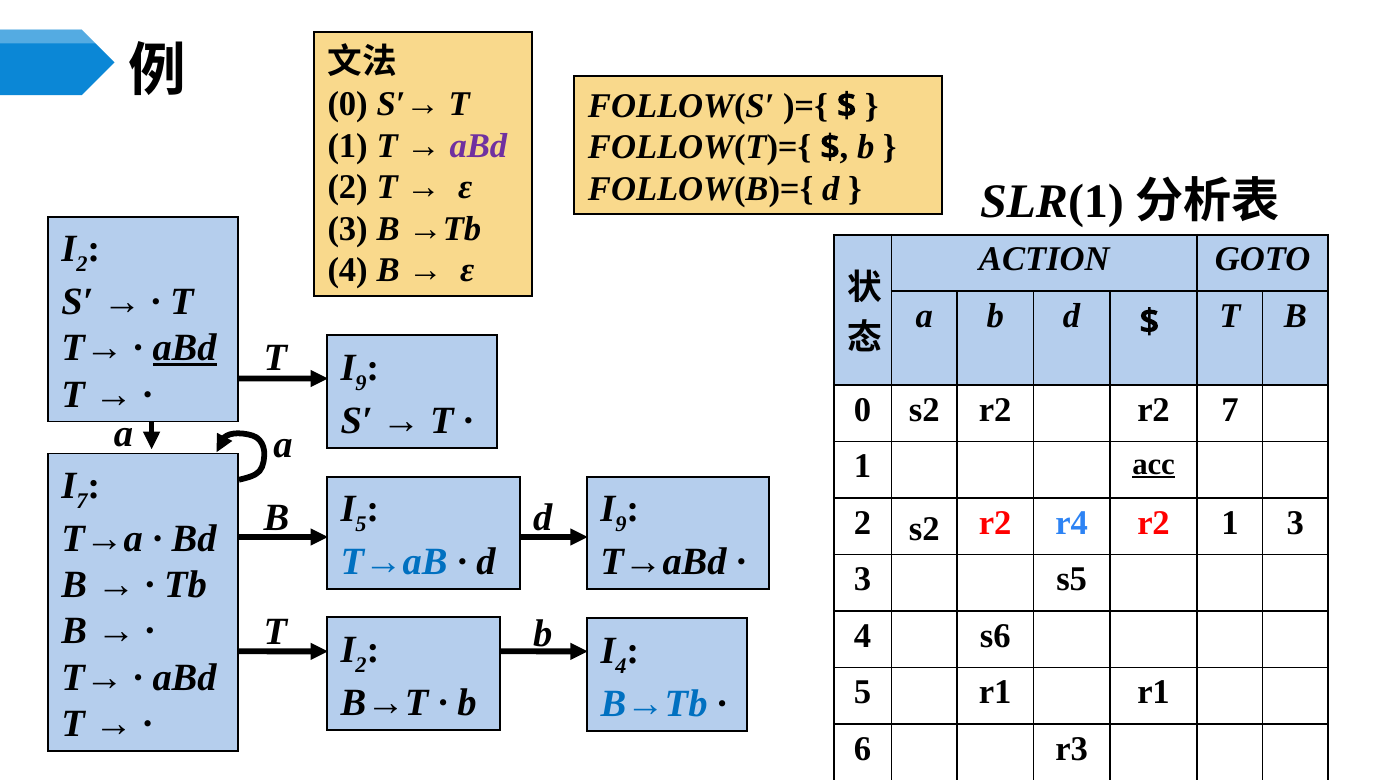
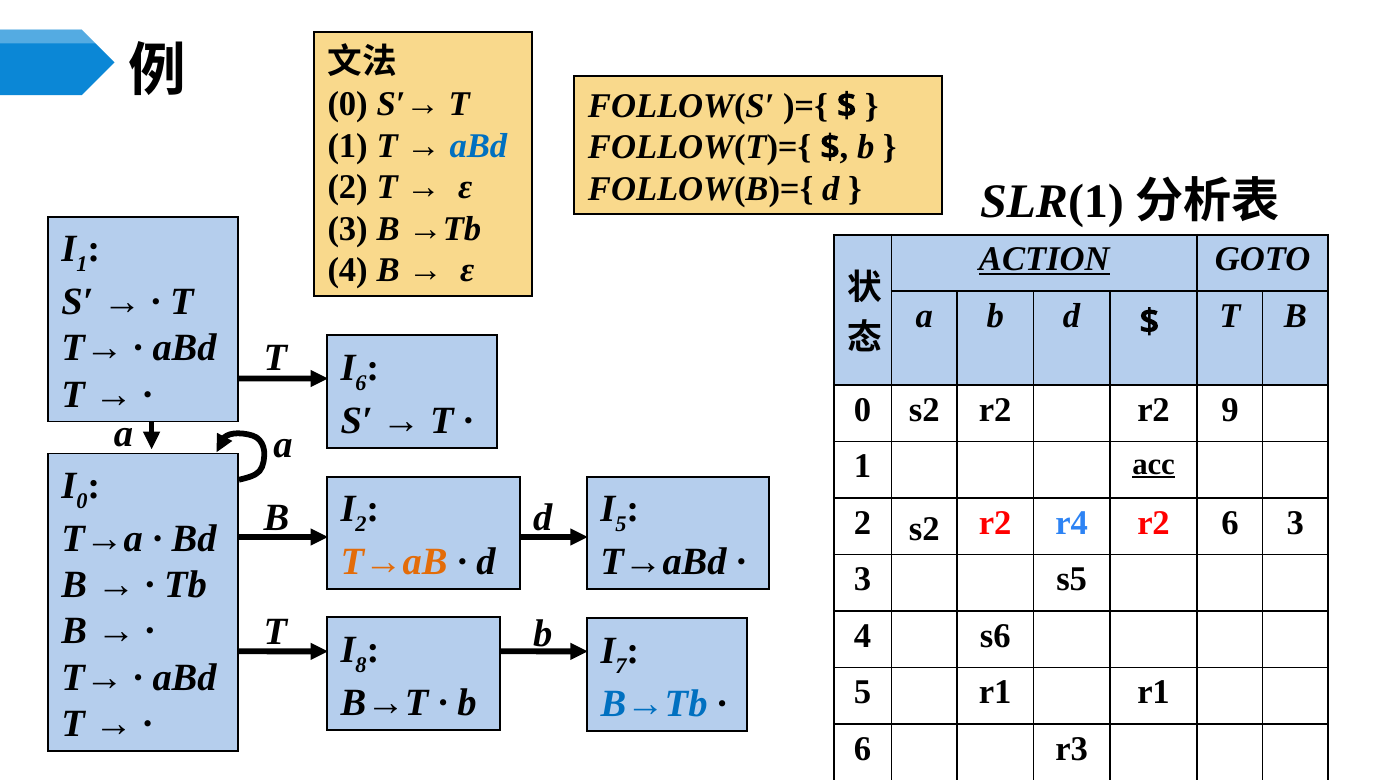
aBd at (478, 146) colour: purple -> blue
2 at (82, 264): 2 -> 1
ACTION underline: none -> present
aBd at (185, 348) underline: present -> none
9 at (361, 383): 9 -> 6
r2 7: 7 -> 9
7 at (82, 501): 7 -> 0
5 at (361, 524): 5 -> 2
9 at (621, 524): 9 -> 5
r2 1: 1 -> 6
T→aB colour: blue -> orange
2 at (361, 665): 2 -> 8
4 at (621, 666): 4 -> 7
